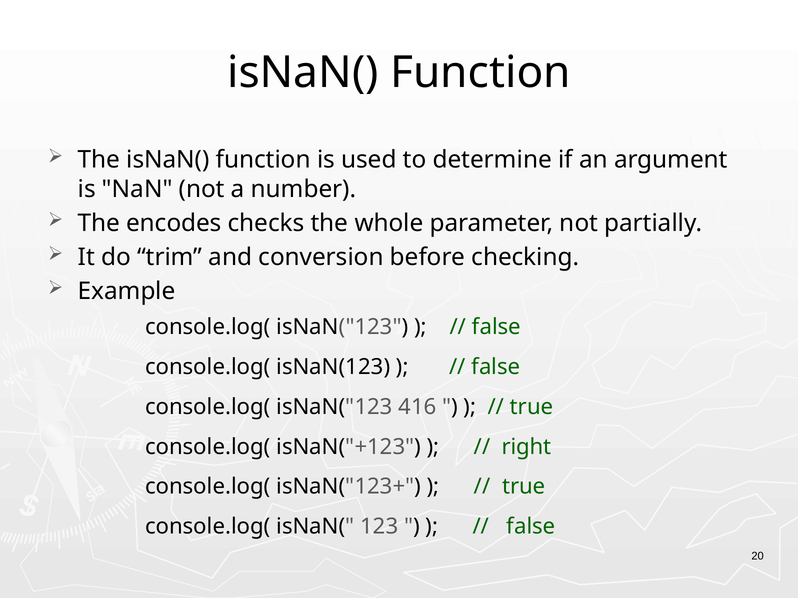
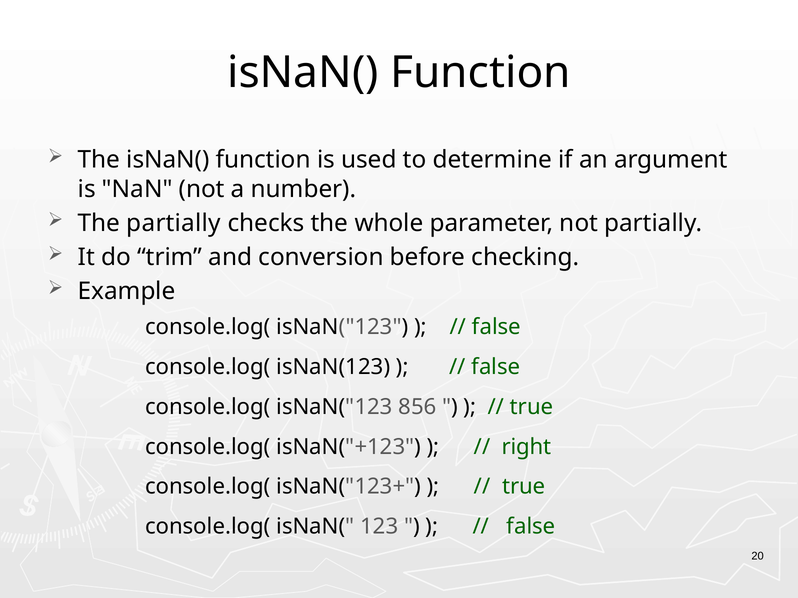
The encodes: encodes -> partially
416: 416 -> 856
